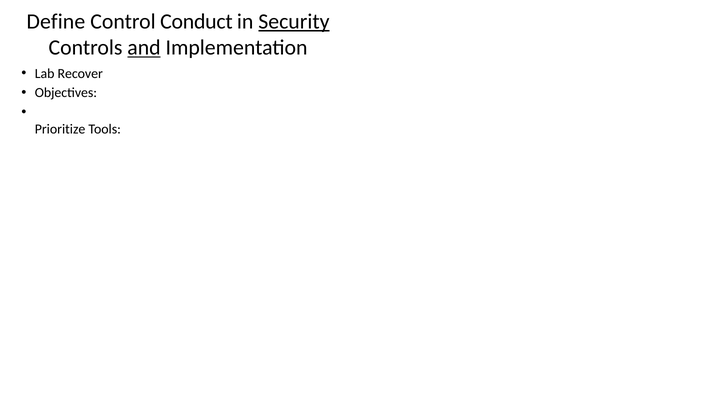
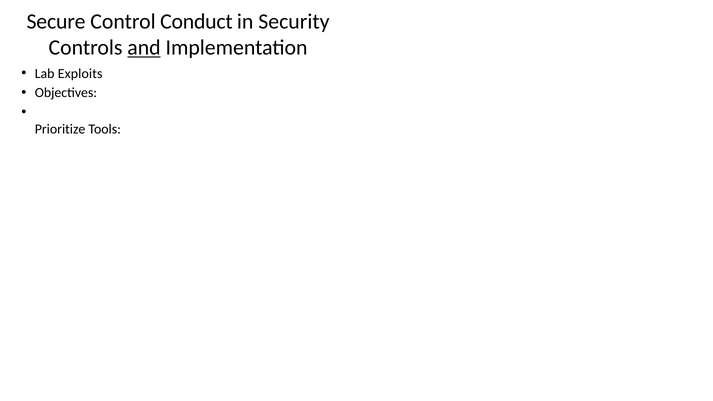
Define: Define -> Secure
Security underline: present -> none
Recover: Recover -> Exploits
